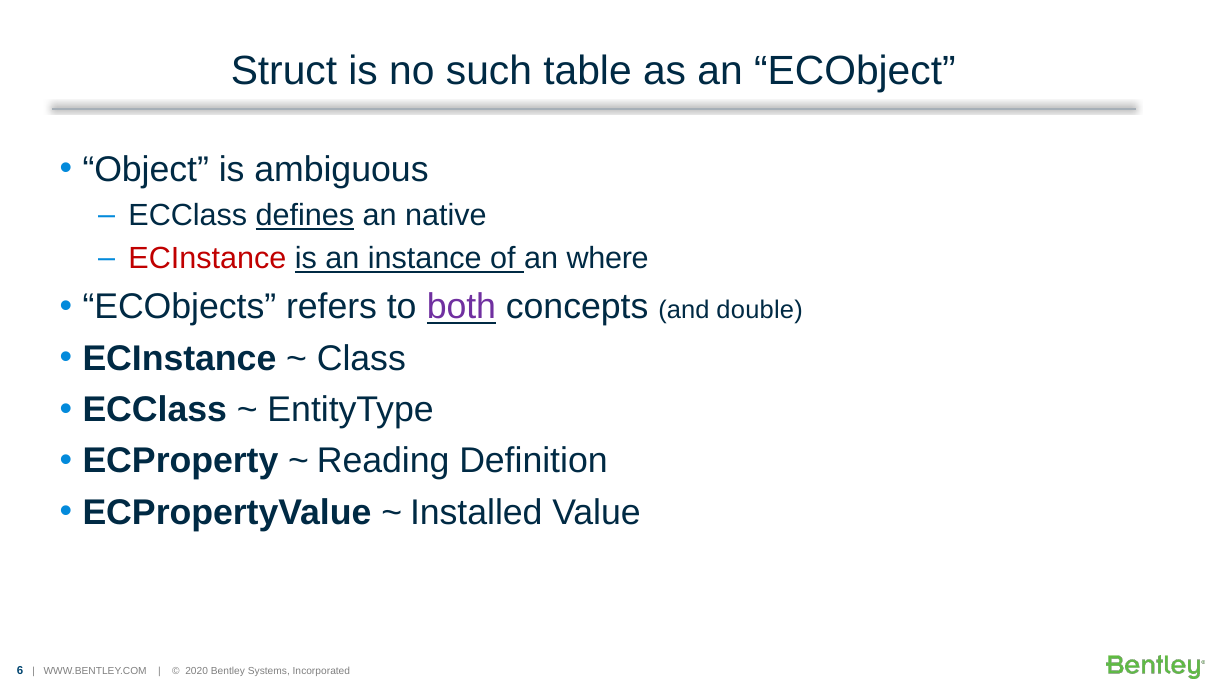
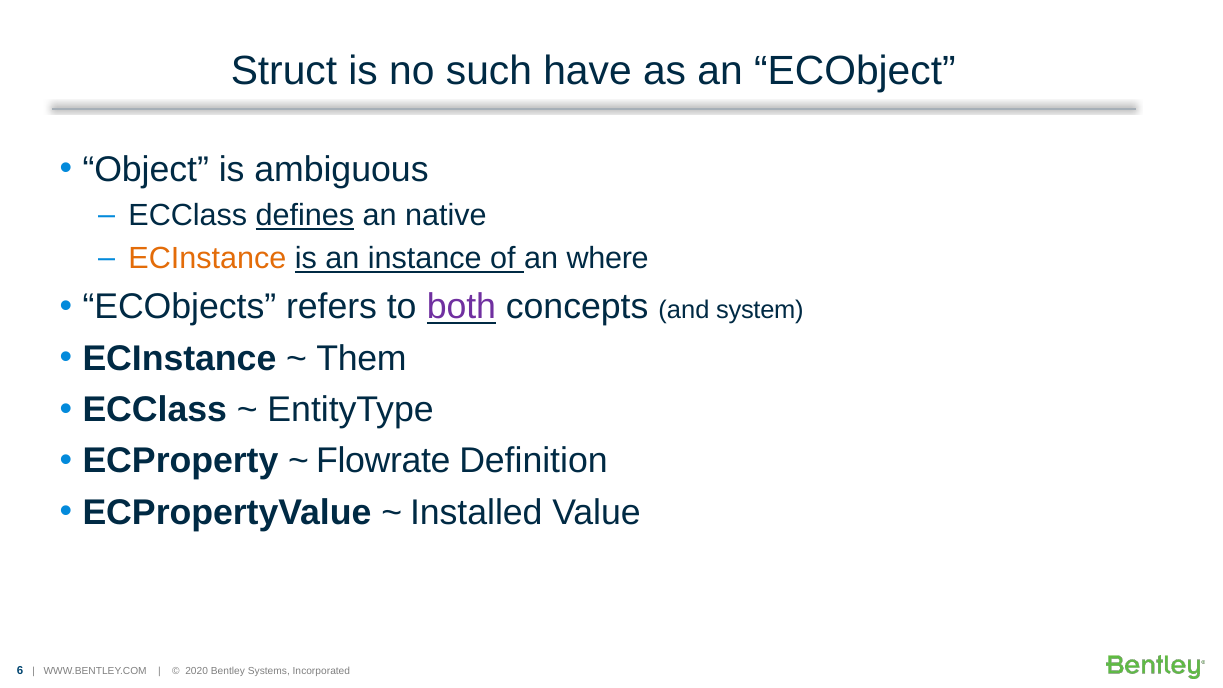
table: table -> have
ECInstance at (207, 259) colour: red -> orange
double: double -> system
Class: Class -> Them
Reading: Reading -> Flowrate
